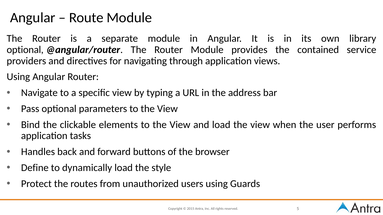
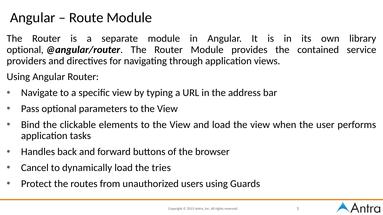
Define: Define -> Cancel
style: style -> tries
